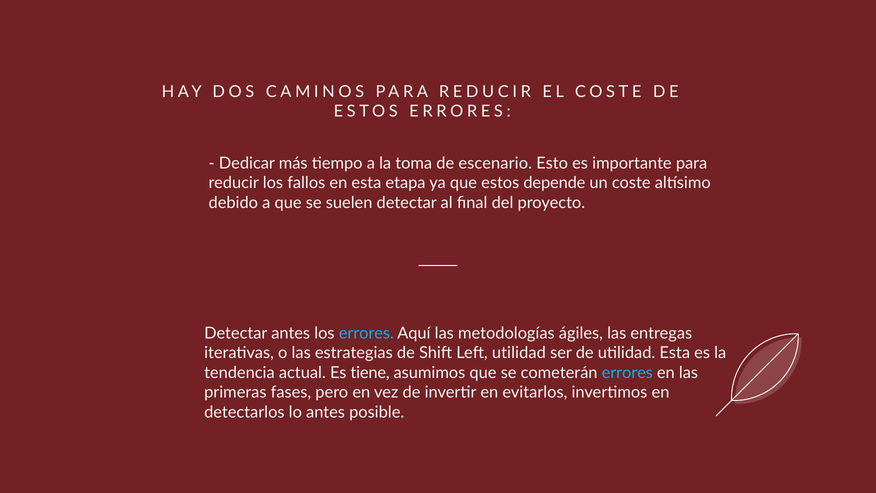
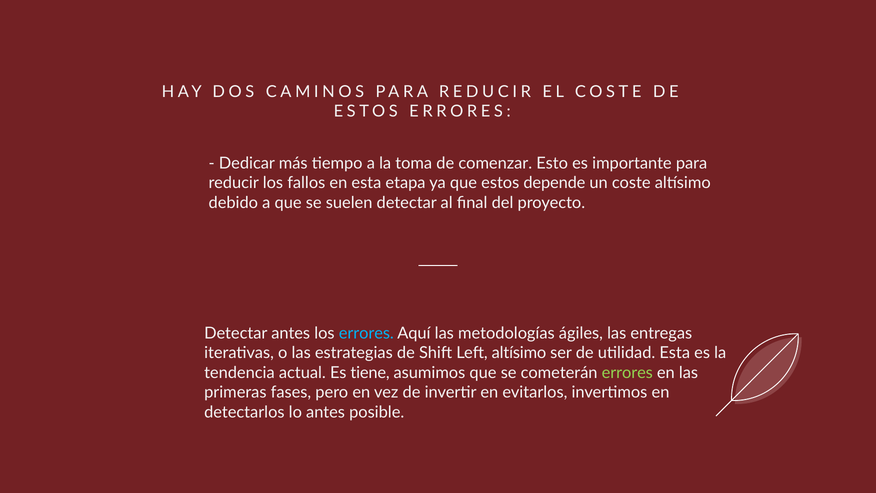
escenario: escenario -> comenzar
Left utilidad: utilidad -> altísimo
errores at (627, 372) colour: light blue -> light green
